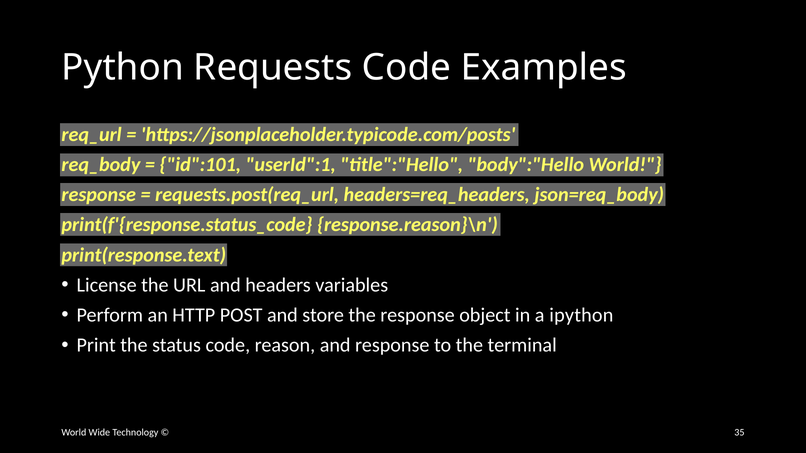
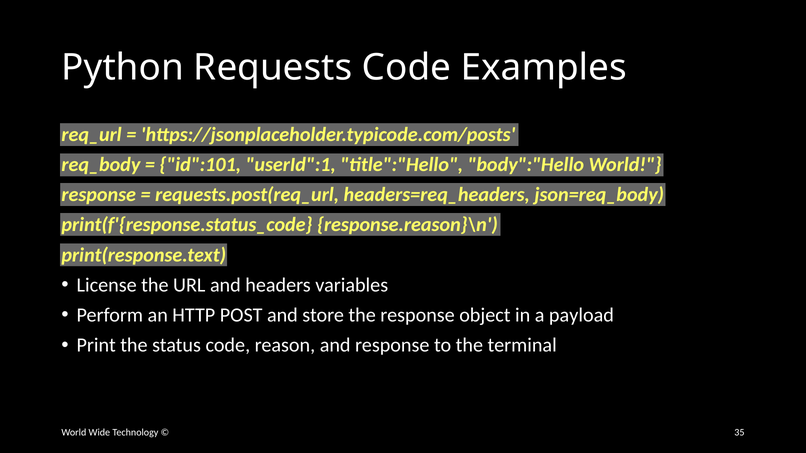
ipython: ipython -> payload
